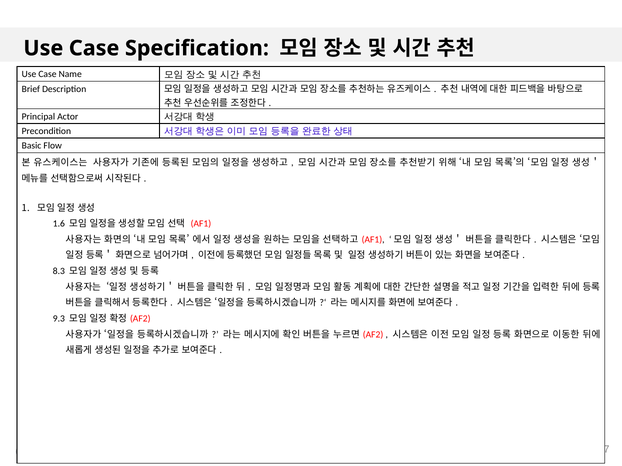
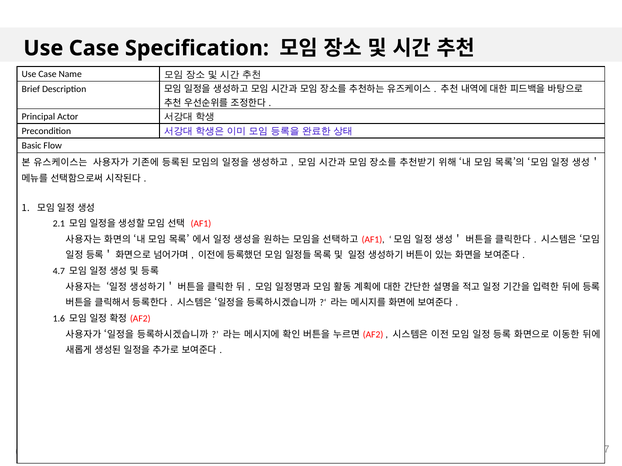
1.6: 1.6 -> 2.1
8.3: 8.3 -> 4.7
9.3: 9.3 -> 1.6
